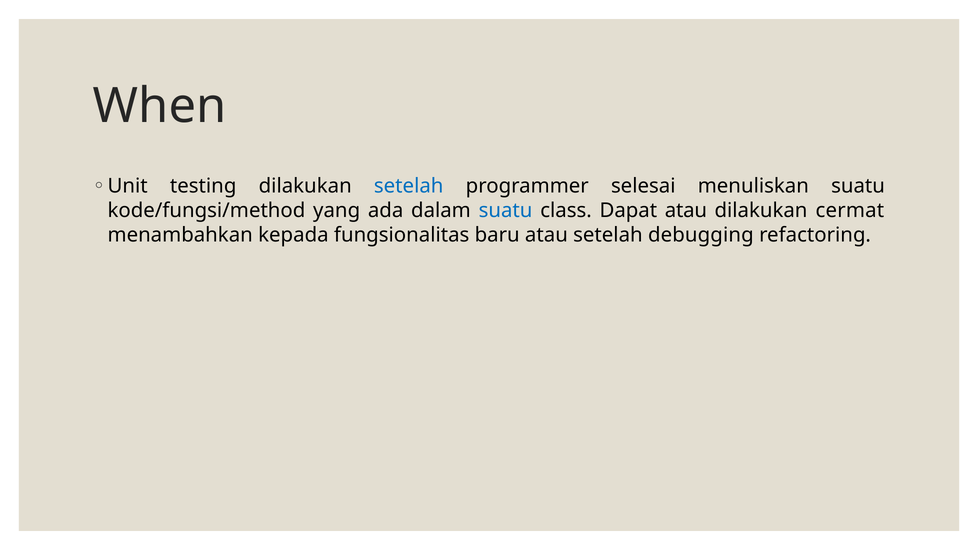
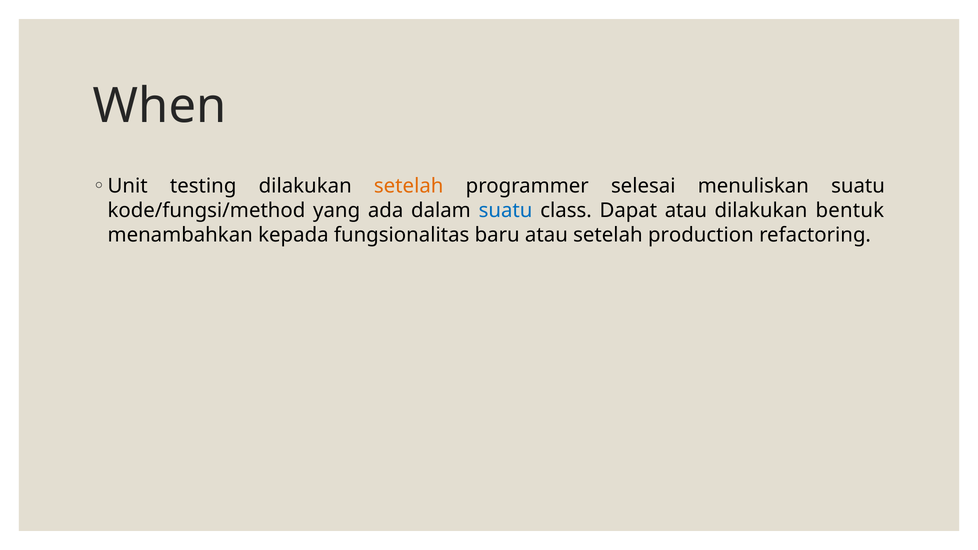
setelah at (409, 186) colour: blue -> orange
cermat: cermat -> bentuk
debugging: debugging -> production
